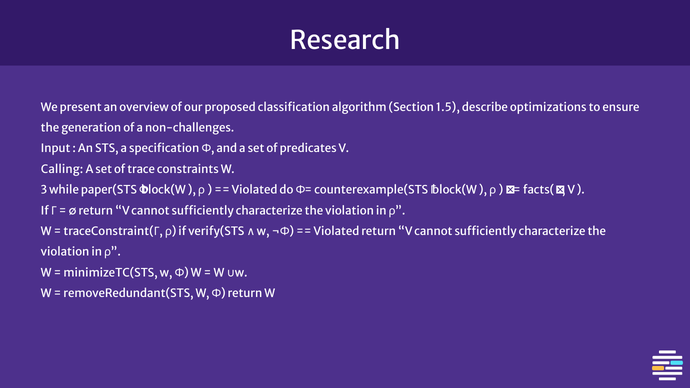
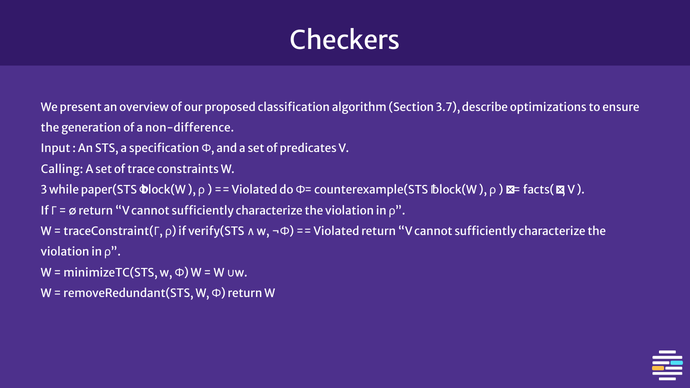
Research: Research -> Checkers
1.5: 1.5 -> 3.7
non-challenges: non-challenges -> non-difference
